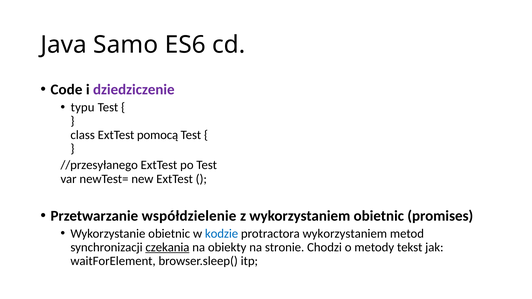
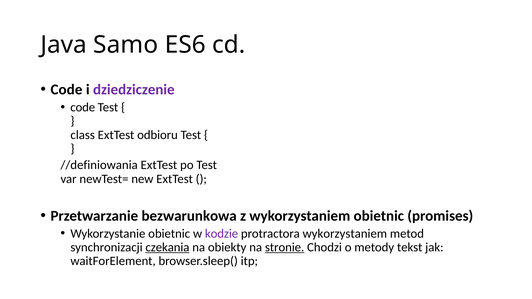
typu at (83, 107): typu -> code
pomocą: pomocą -> odbioru
//przesyłanego: //przesyłanego -> //definiowania
współdzielenie: współdzielenie -> bezwarunkowa
kodzie colour: blue -> purple
stronie underline: none -> present
